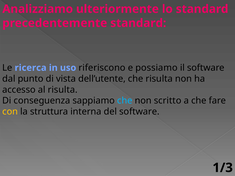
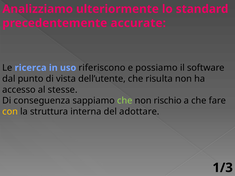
precedentemente standard: standard -> accurate
al risulta: risulta -> stesse
che at (125, 101) colour: light blue -> light green
scritto: scritto -> rischio
del software: software -> adottare
